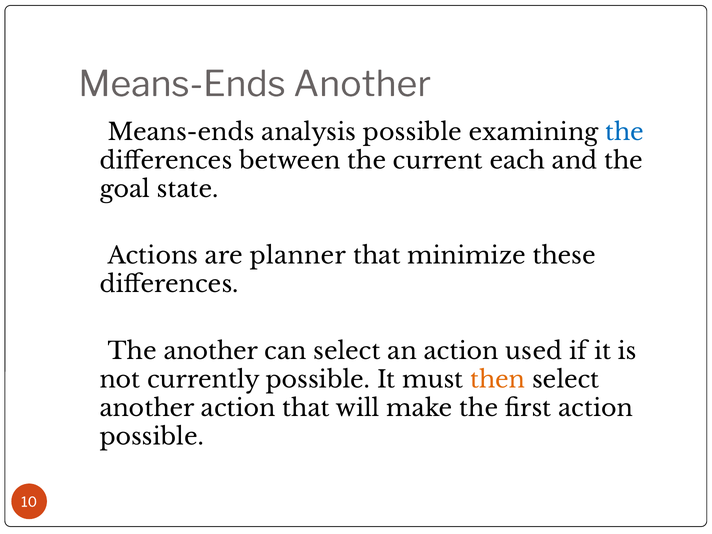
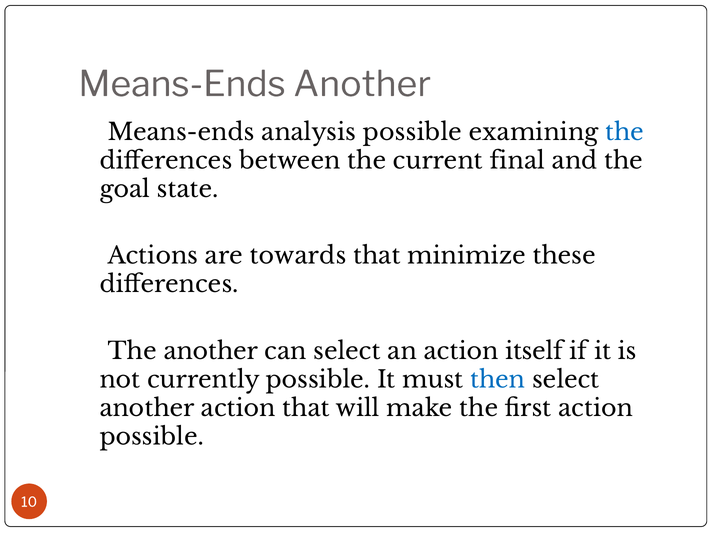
each: each -> final
planner: planner -> towards
used: used -> itself
then colour: orange -> blue
